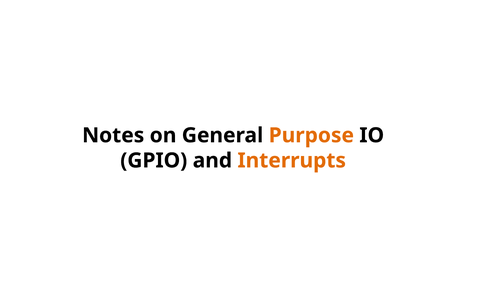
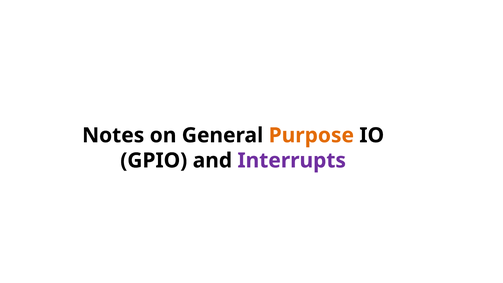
Interrupts colour: orange -> purple
